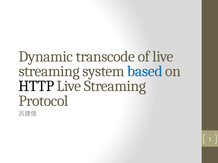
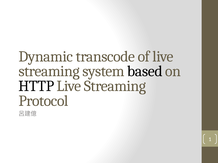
based colour: blue -> black
